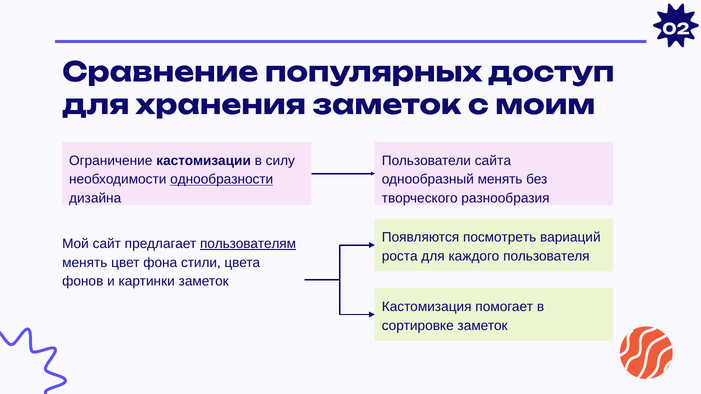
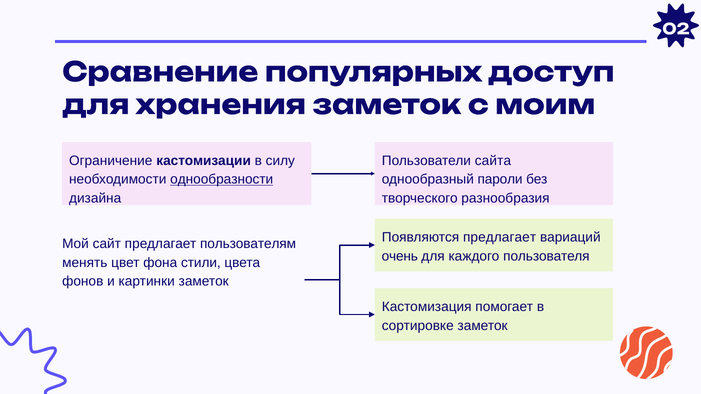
однообразный менять: менять -> пароли
Появляются посмотреть: посмотреть -> предлагает
пользователям underline: present -> none
роста: роста -> очень
